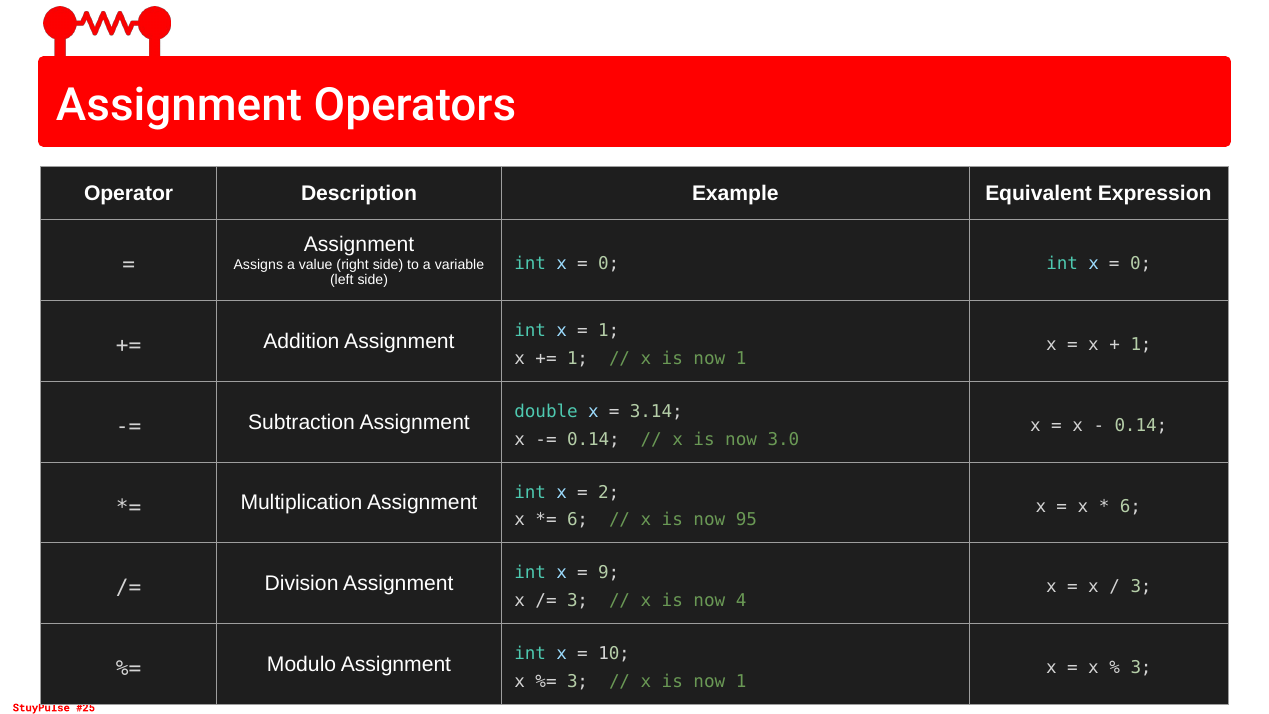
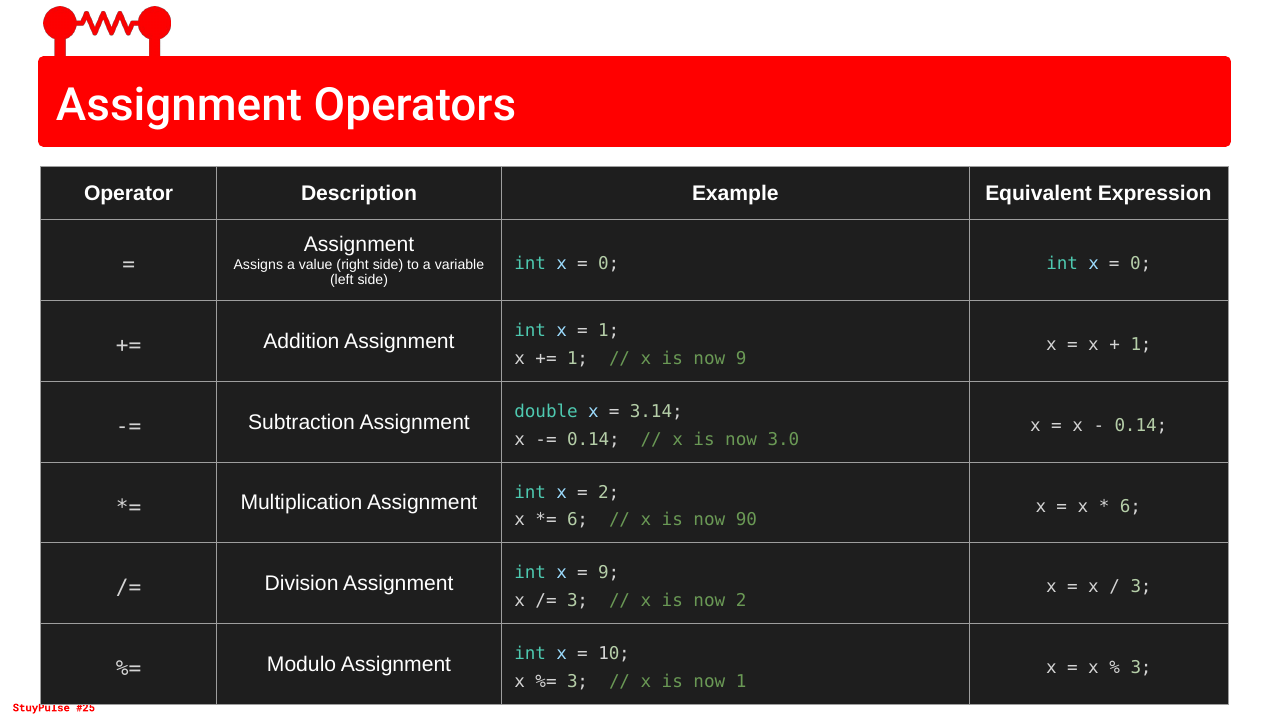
1 at (741, 359): 1 -> 9
95: 95 -> 90
now 4: 4 -> 2
